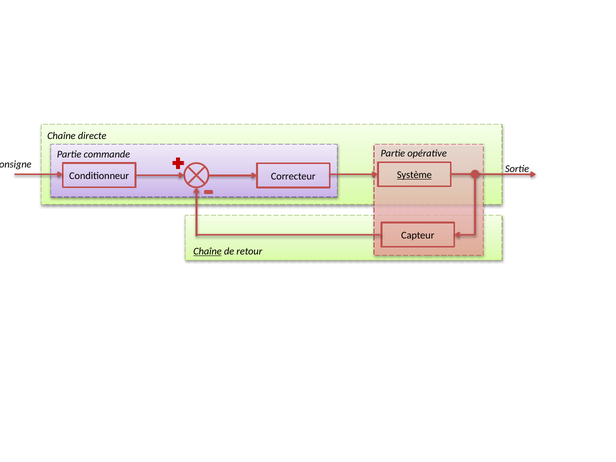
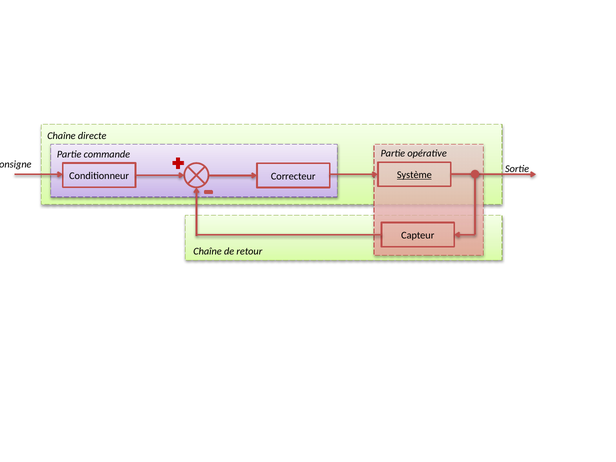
Chaîne at (208, 251) underline: present -> none
